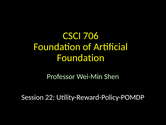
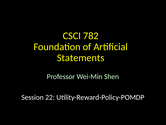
706: 706 -> 782
Foundation at (81, 58): Foundation -> Statements
